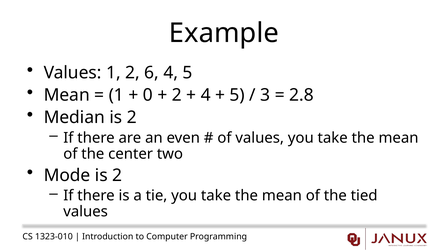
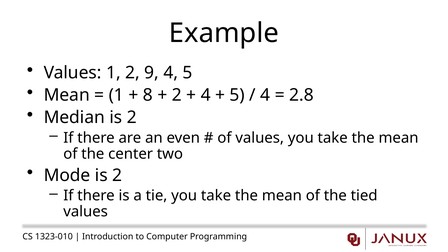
6: 6 -> 9
0: 0 -> 8
3 at (265, 95): 3 -> 4
